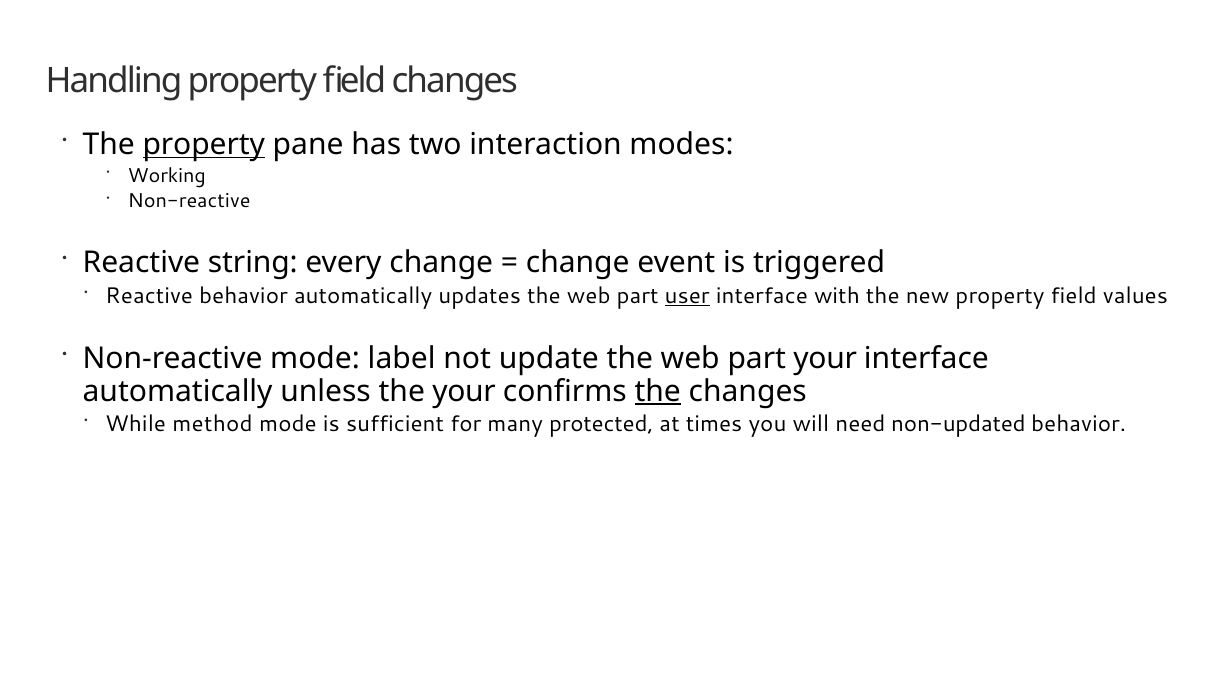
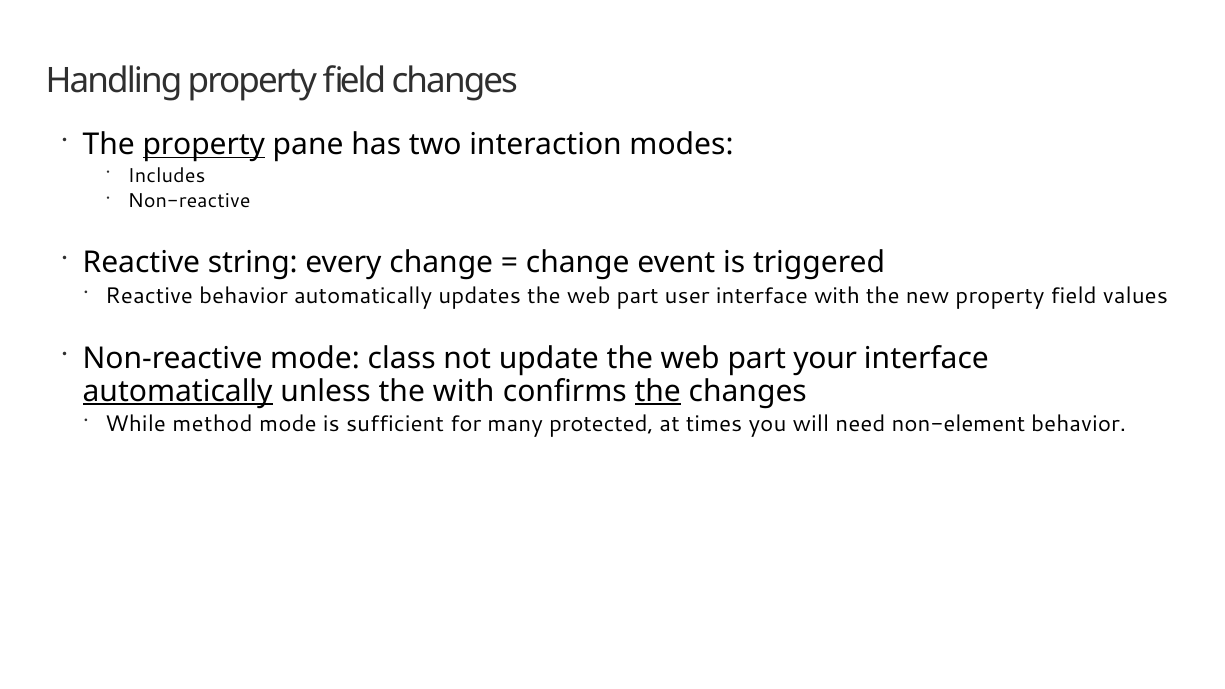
Working: Working -> Includes
user underline: present -> none
label: label -> class
automatically at (178, 391) underline: none -> present
the your: your -> with
non-updated: non-updated -> non-element
